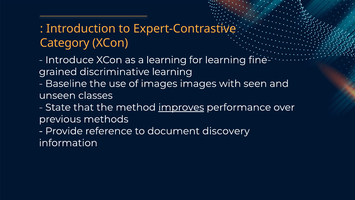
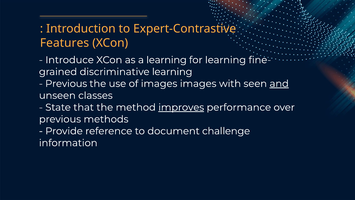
Category: Category -> Features
Baseline at (66, 84): Baseline -> Previous
and underline: none -> present
discovery: discovery -> challenge
